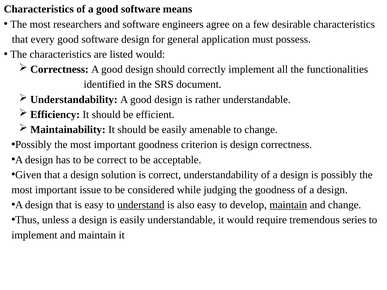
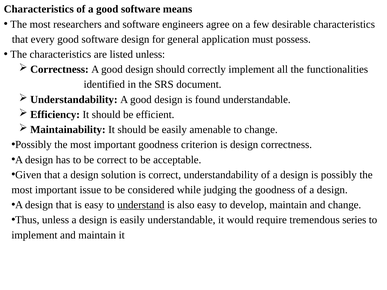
listed would: would -> unless
rather: rather -> found
maintain at (288, 205) underline: present -> none
